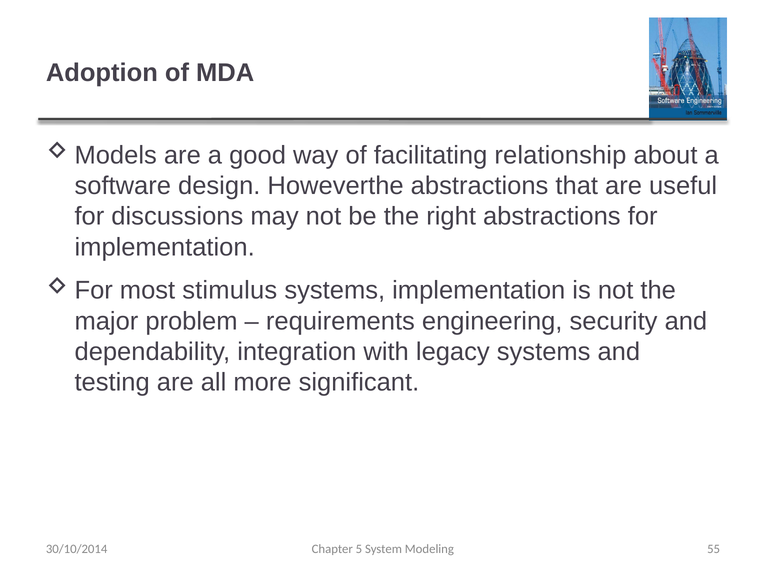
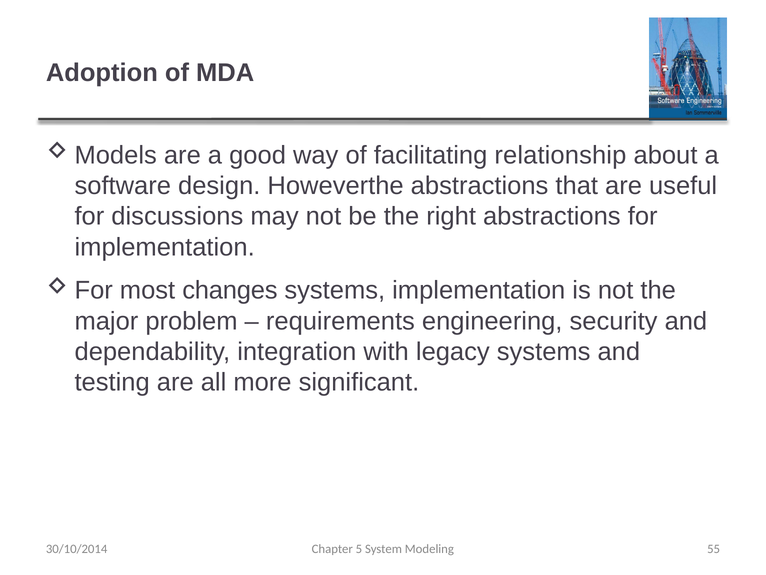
stimulus: stimulus -> changes
